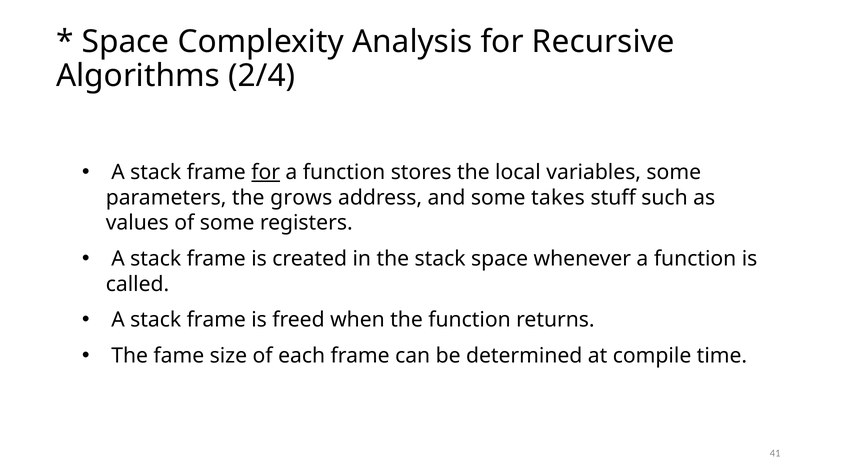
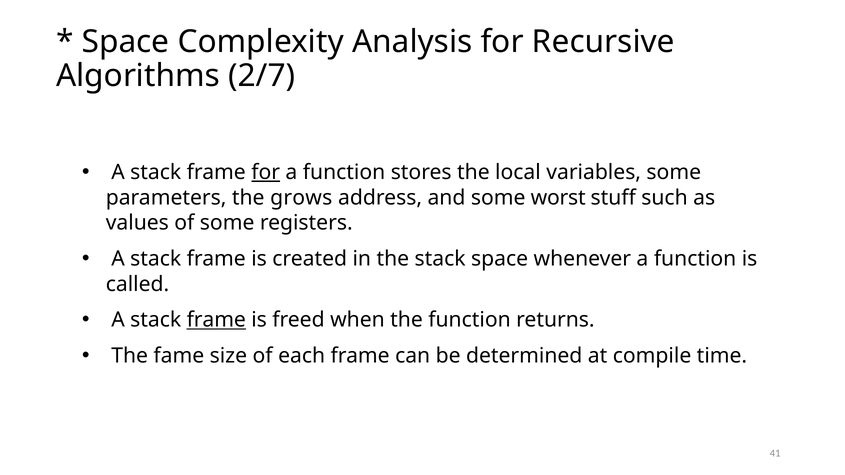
2/4: 2/4 -> 2/7
takes: takes -> worst
frame at (216, 320) underline: none -> present
